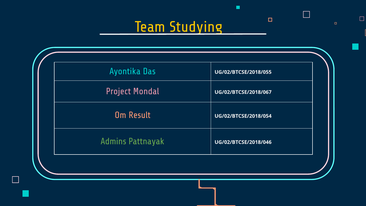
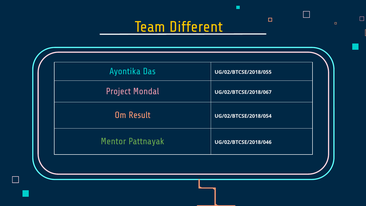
Studying: Studying -> Different
Admins: Admins -> Mentor
